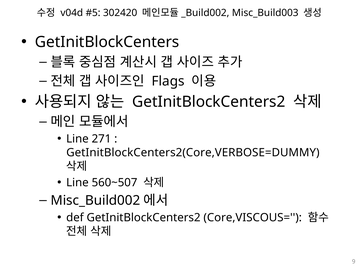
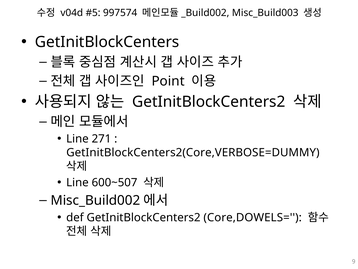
302420: 302420 -> 997574
Flags: Flags -> Point
560~507: 560~507 -> 600~507
Core,VISCOUS=: Core,VISCOUS= -> Core,DOWELS=
